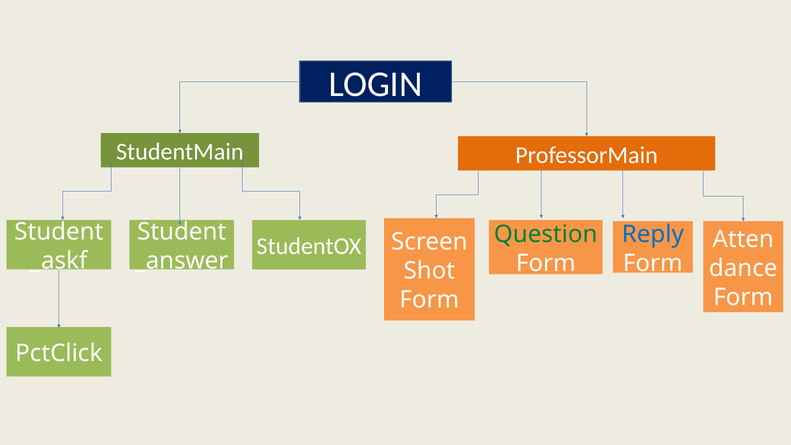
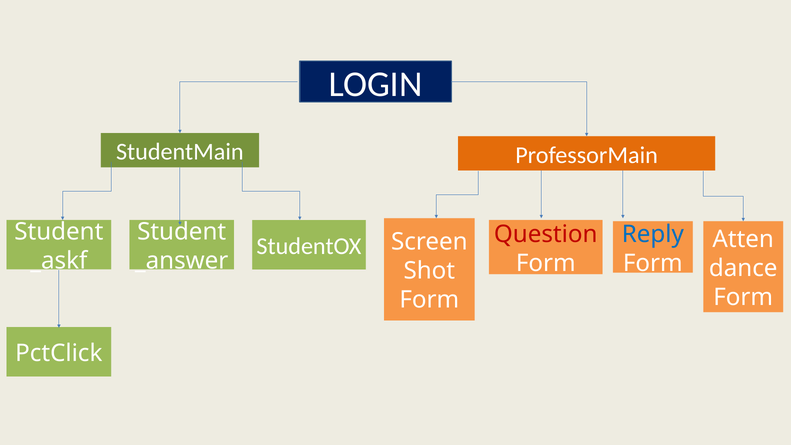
Question colour: green -> red
